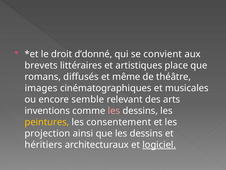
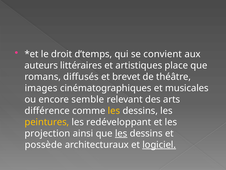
d’donné: d’donné -> d’temps
brevets: brevets -> auteurs
même: même -> brevet
inventions: inventions -> différence
les at (114, 110) colour: pink -> yellow
consentement: consentement -> redéveloppant
les at (121, 133) underline: none -> present
héritiers: héritiers -> possède
